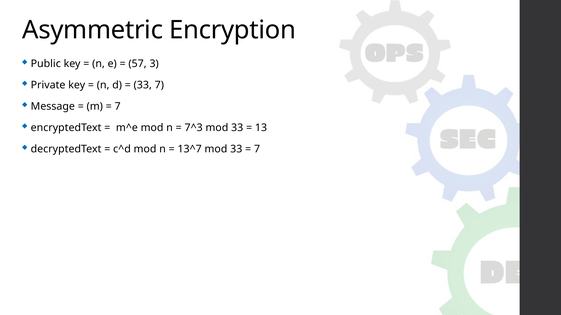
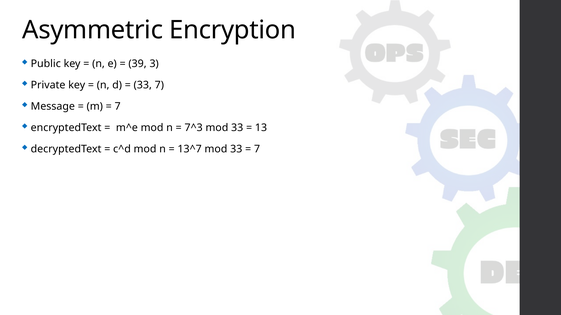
57: 57 -> 39
